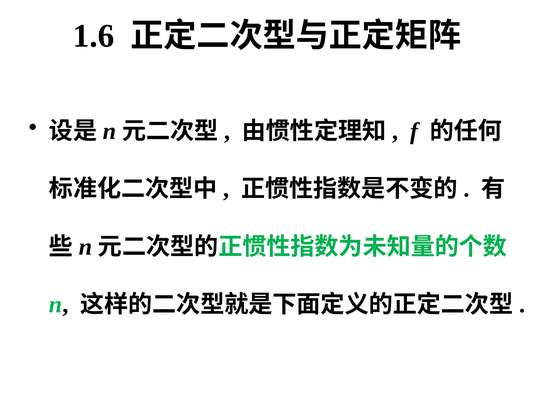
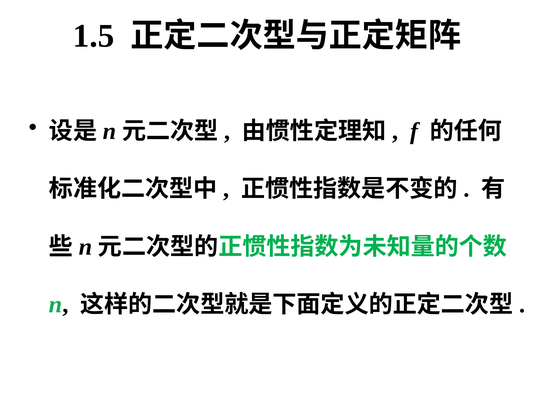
1.6: 1.6 -> 1.5
